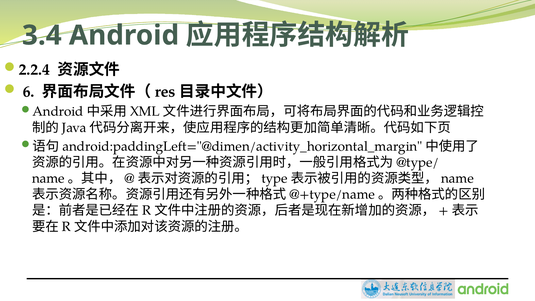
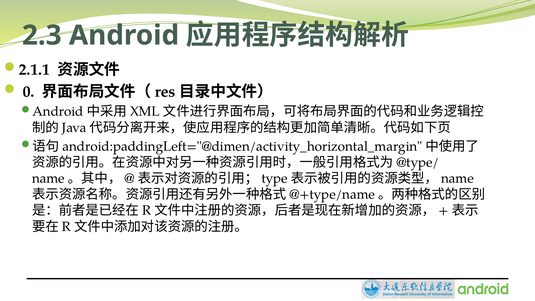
3.4: 3.4 -> 2.3
2.2.4: 2.2.4 -> 2.1.1
6: 6 -> 0
